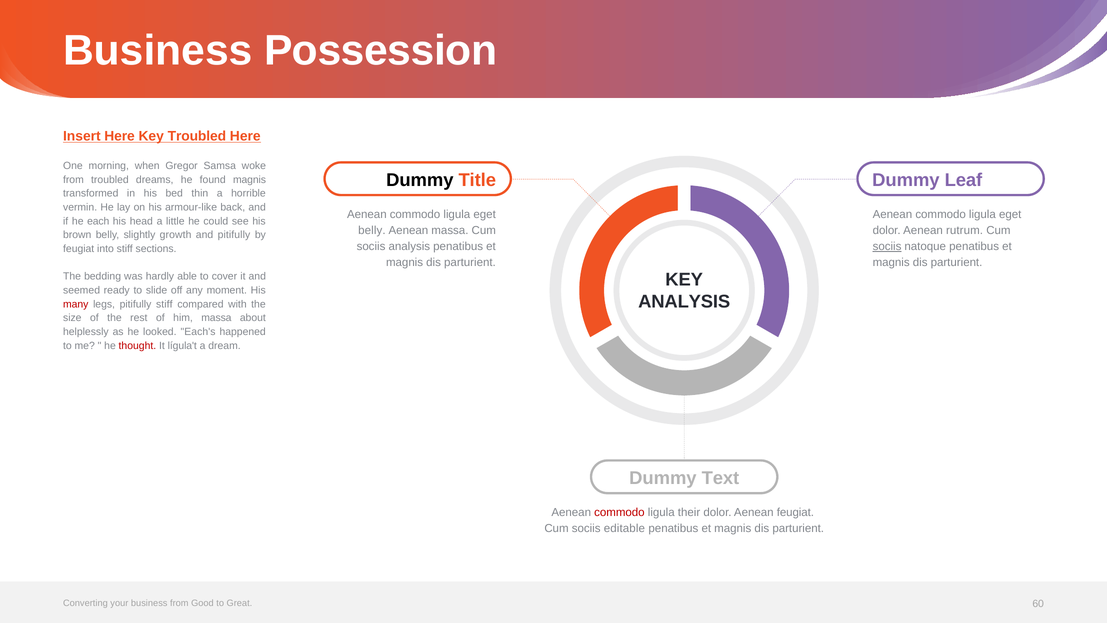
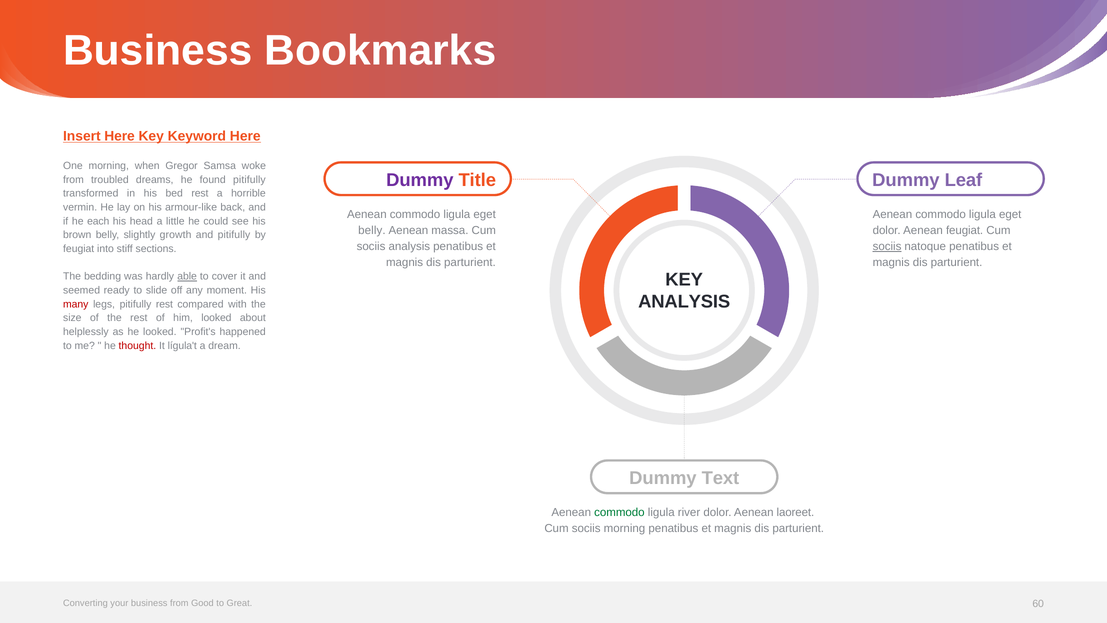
Possession: Possession -> Bookmarks
Key Troubled: Troubled -> Keyword
Dummy at (420, 180) colour: black -> purple
found magnis: magnis -> pitifully
bed thin: thin -> rest
Aenean rutrum: rutrum -> feugiat
able underline: none -> present
pitifully stiff: stiff -> rest
him massa: massa -> looked
Each's: Each's -> Profit's
commodo at (619, 512) colour: red -> green
their: their -> river
Aenean feugiat: feugiat -> laoreet
sociis editable: editable -> morning
